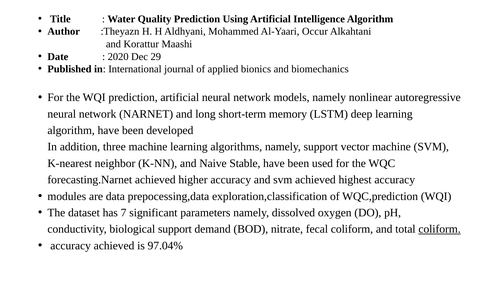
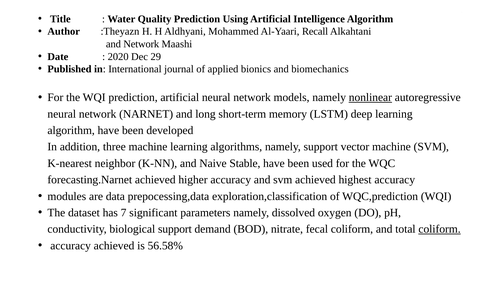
Occur: Occur -> Recall
and Korattur: Korattur -> Network
nonlinear underline: none -> present
97.04%: 97.04% -> 56.58%
